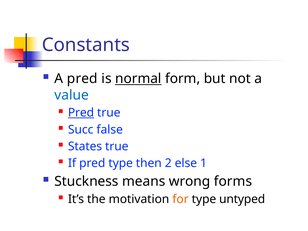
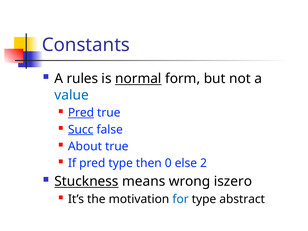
A pred: pred -> rules
Succ underline: none -> present
States: States -> About
2: 2 -> 0
1: 1 -> 2
Stuckness underline: none -> present
forms: forms -> iszero
for colour: orange -> blue
untyped: untyped -> abstract
